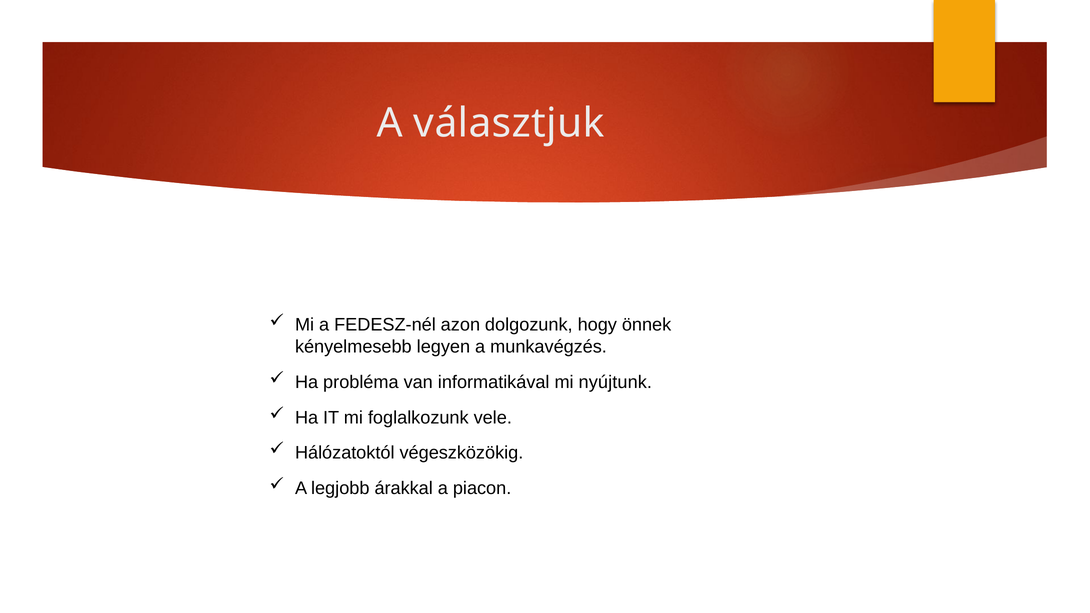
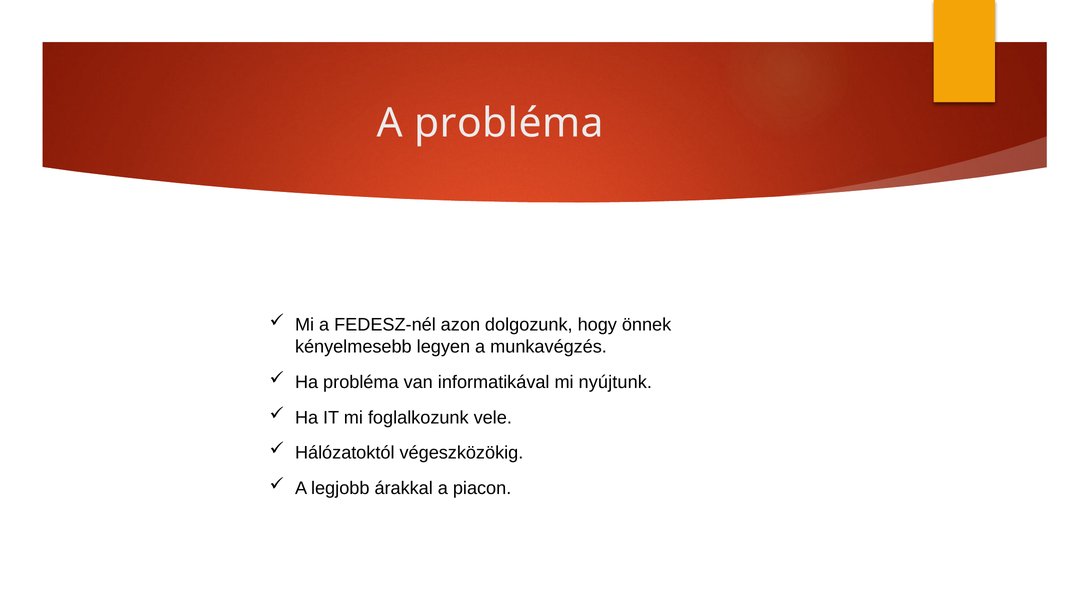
A választjuk: választjuk -> probléma
